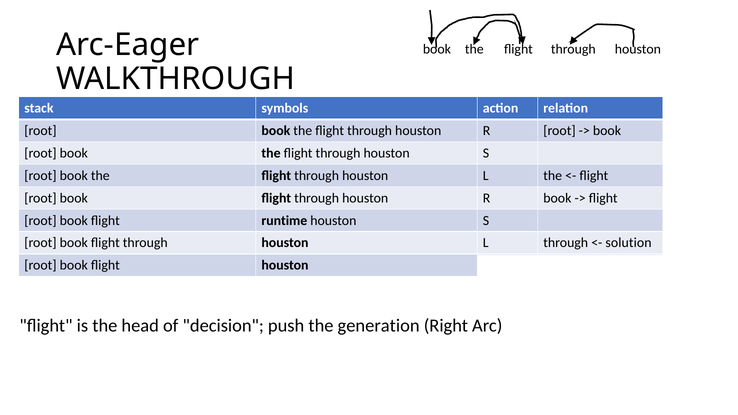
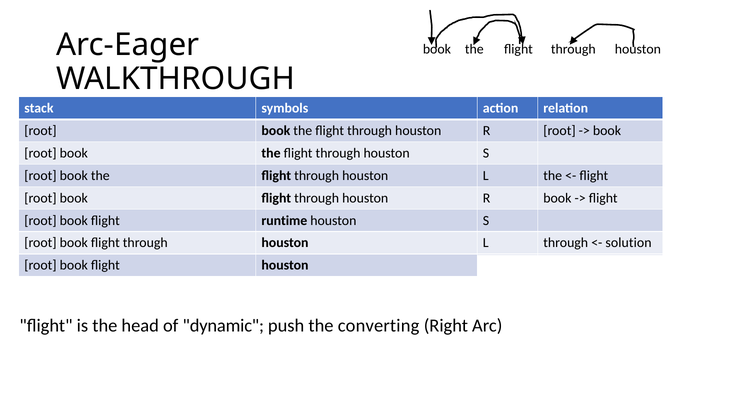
decision: decision -> dynamic
generation: generation -> converting
